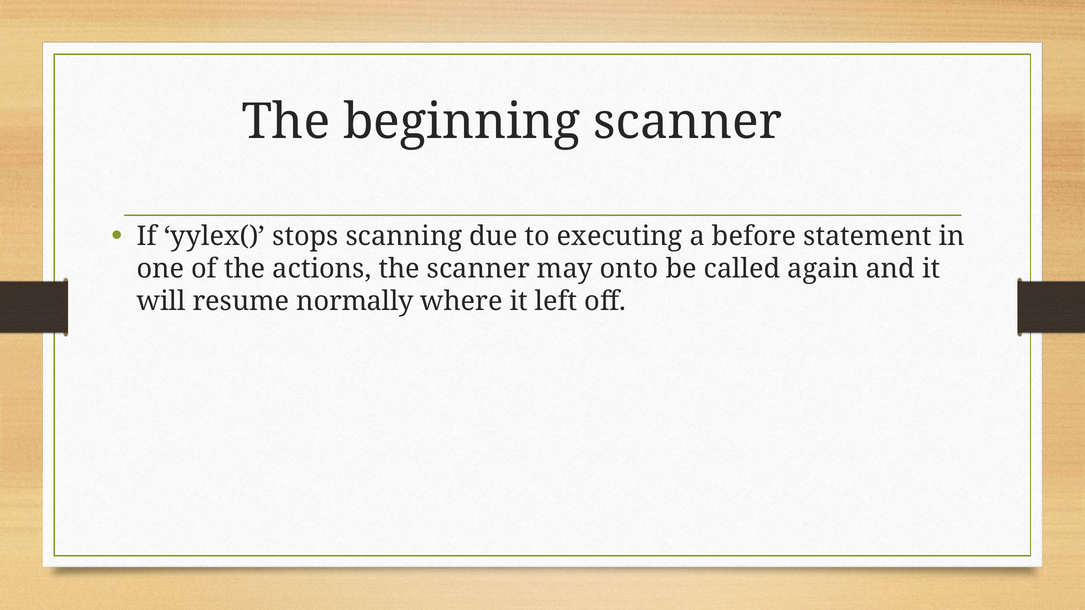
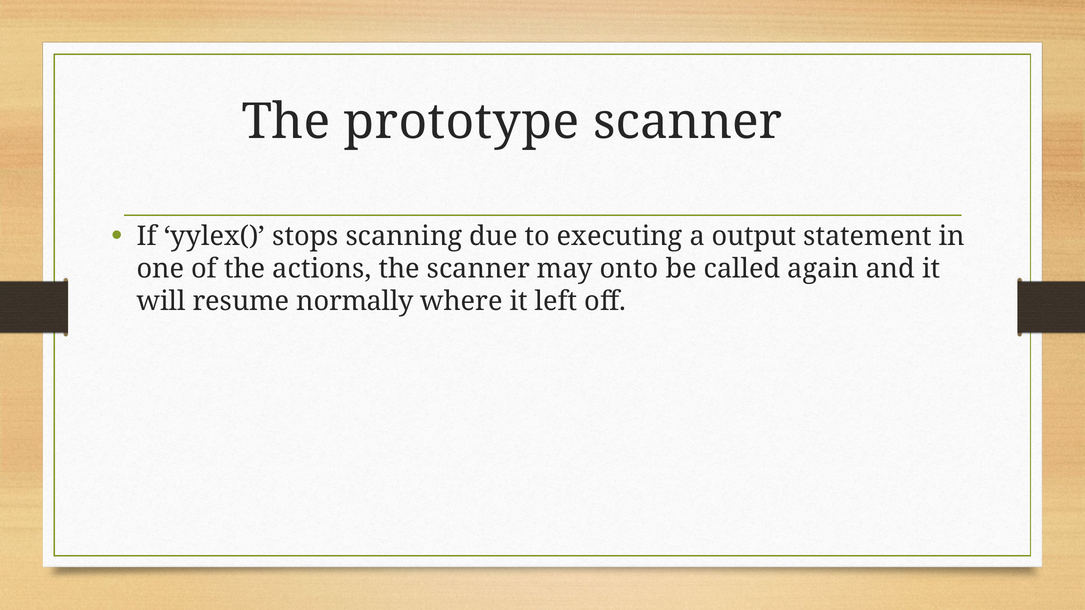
beginning: beginning -> prototype
before: before -> output
